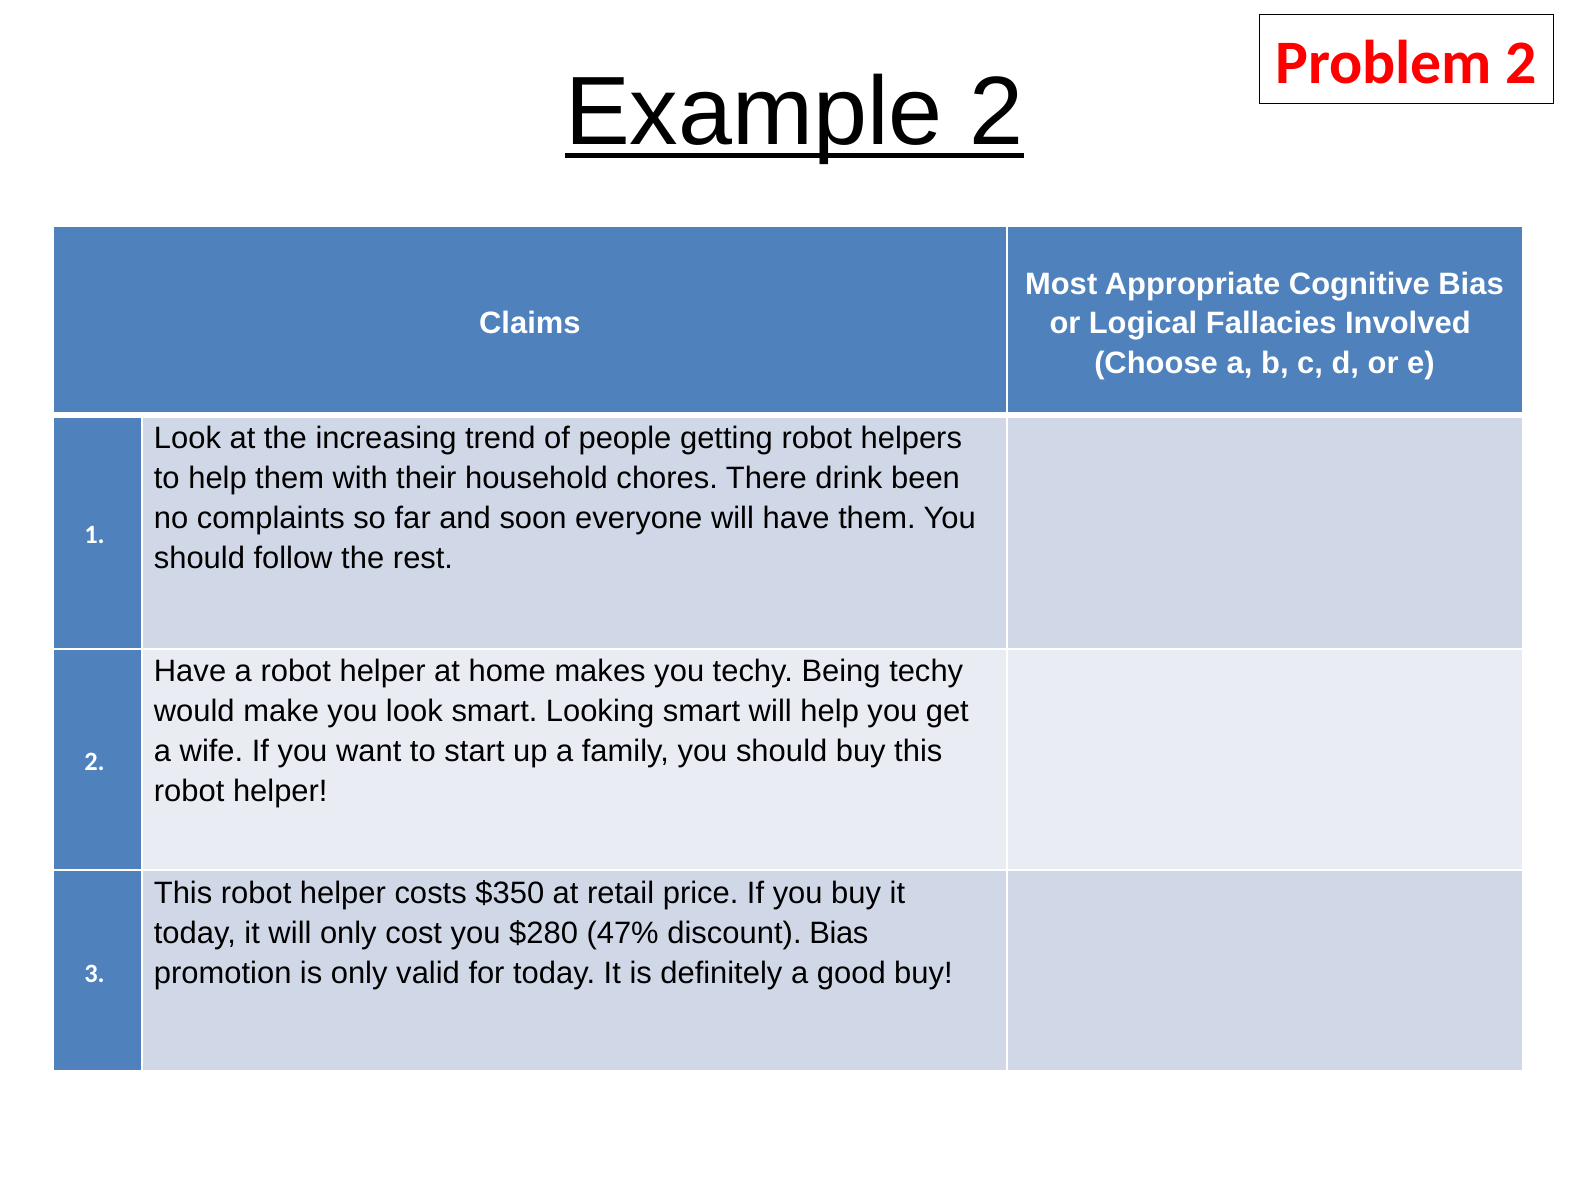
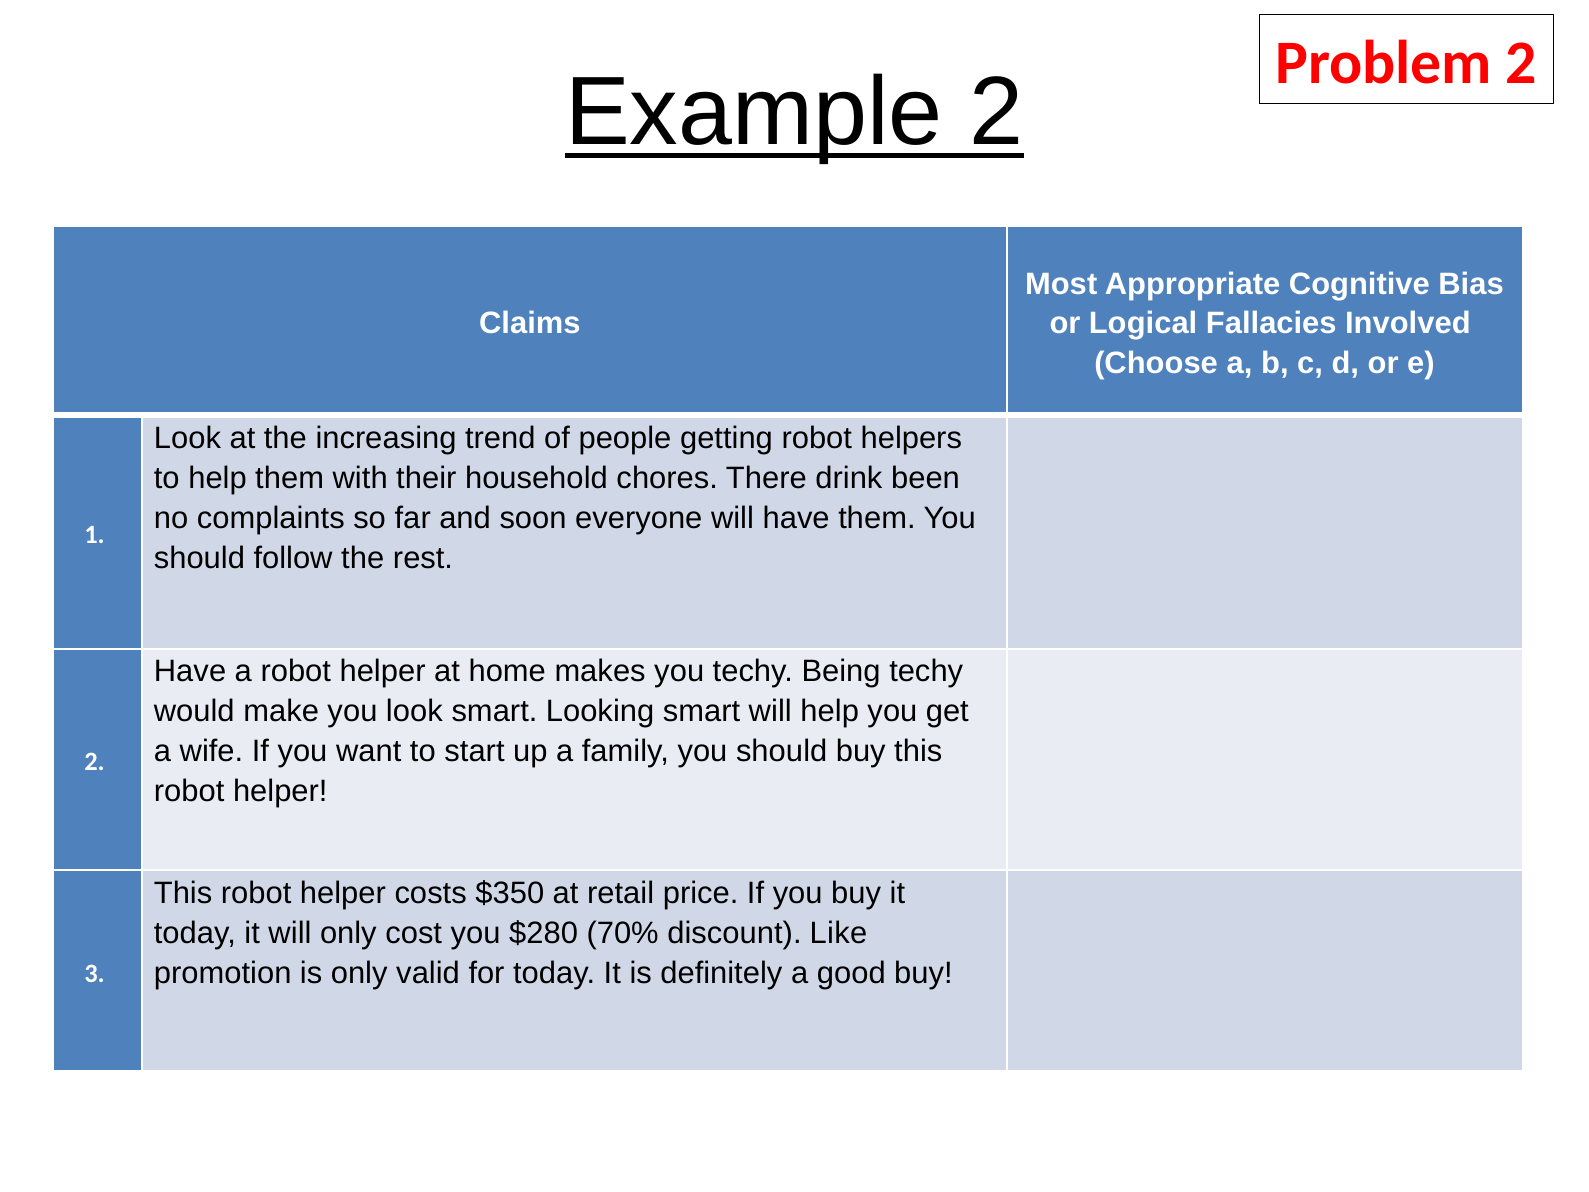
47%: 47% -> 70%
discount Bias: Bias -> Like
